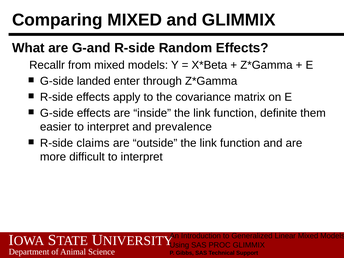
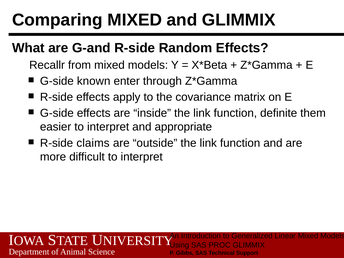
landed: landed -> known
prevalence: prevalence -> appropriate
